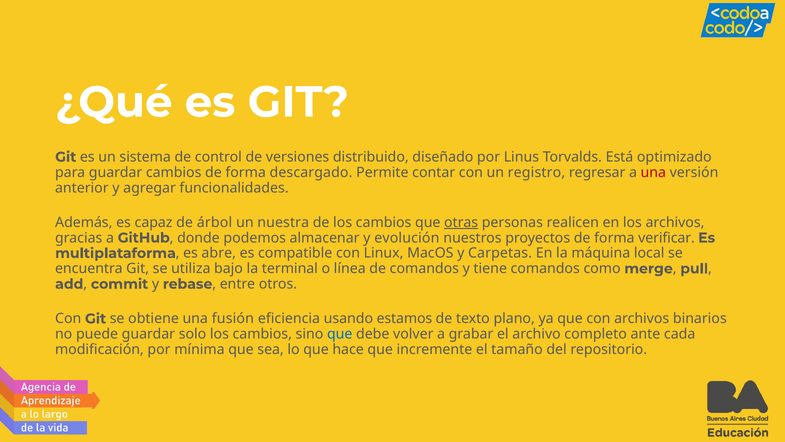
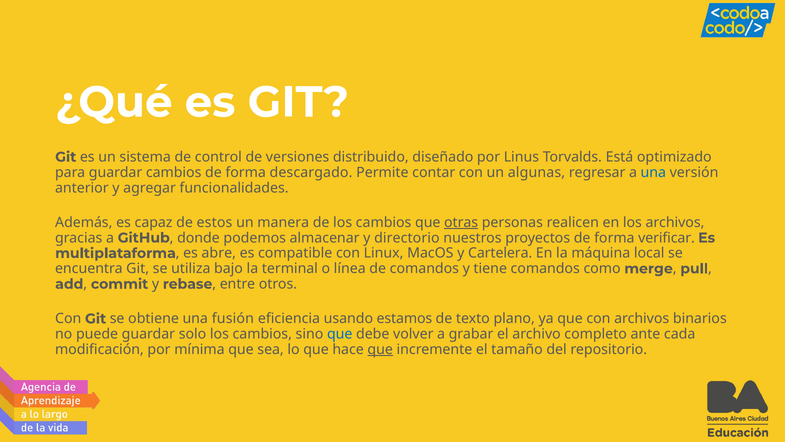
registro: registro -> algunas
una at (653, 172) colour: red -> blue
árbol: árbol -> estos
nuestra: nuestra -> manera
evolución: evolución -> directorio
Carpetas: Carpetas -> Cartelera
que at (380, 349) underline: none -> present
